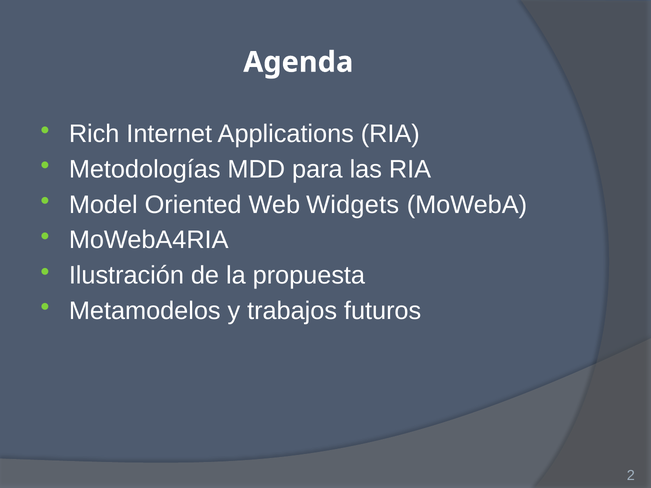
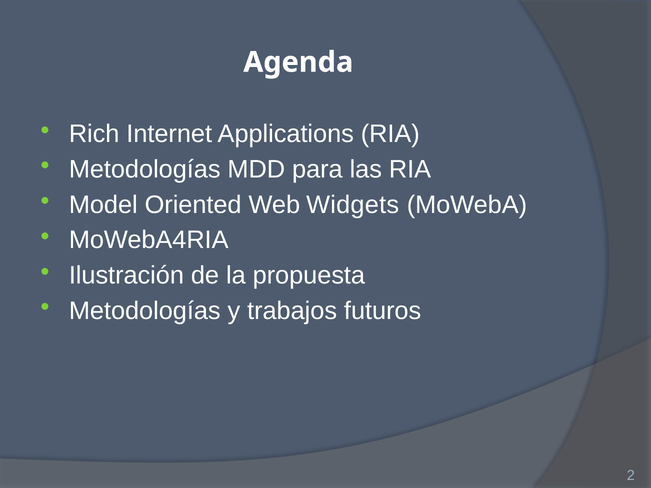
Metamodelos at (145, 311): Metamodelos -> Metodologías
